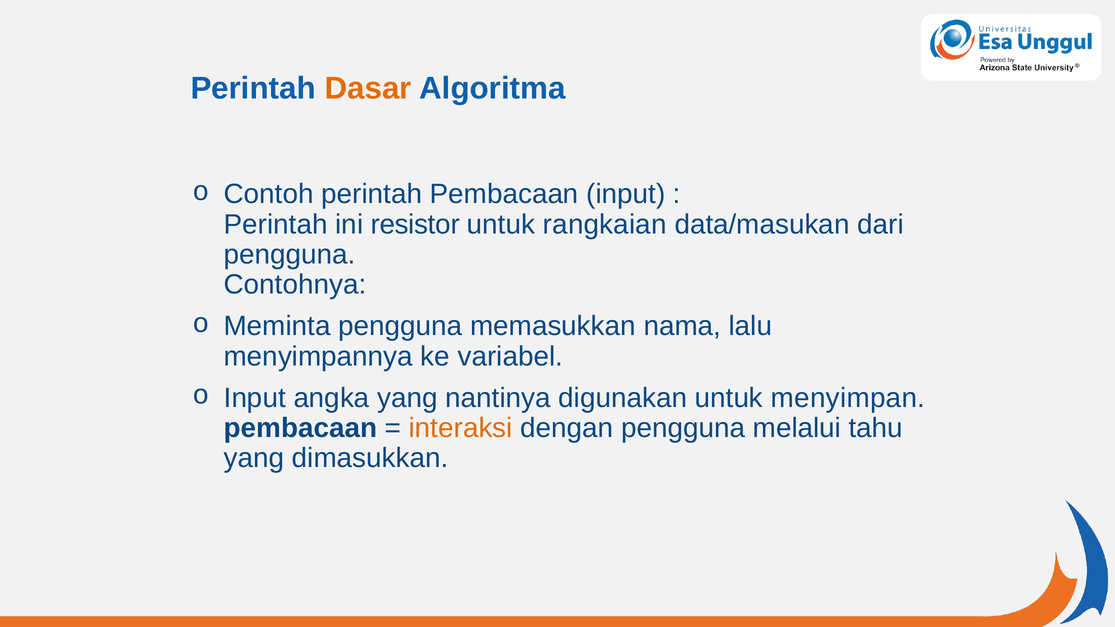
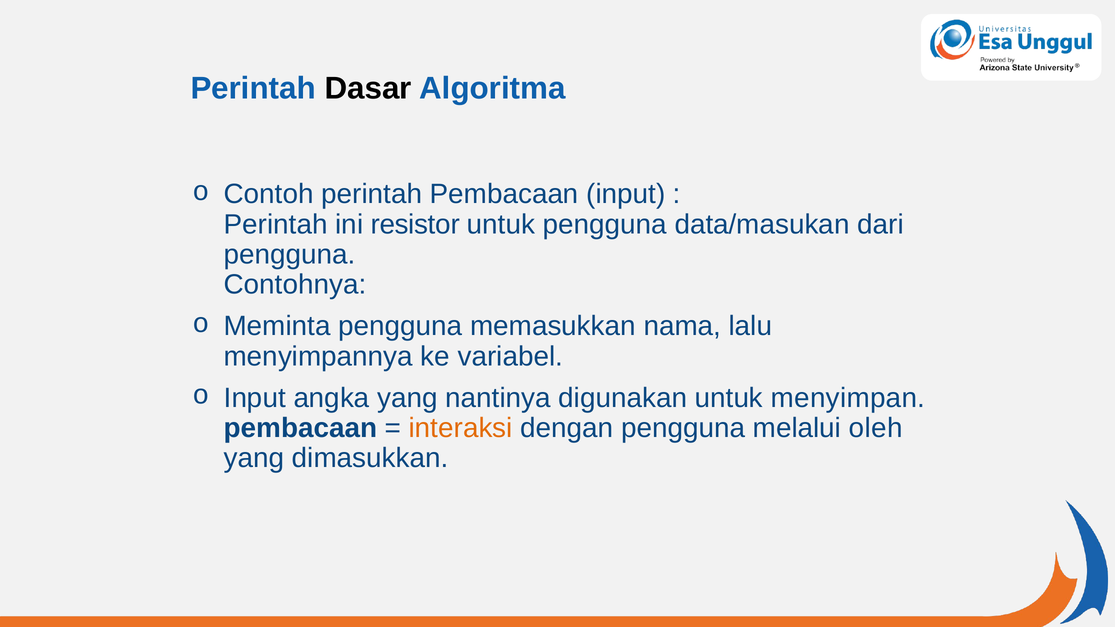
Dasar colour: orange -> black
untuk rangkaian: rangkaian -> pengguna
tahu: tahu -> oleh
